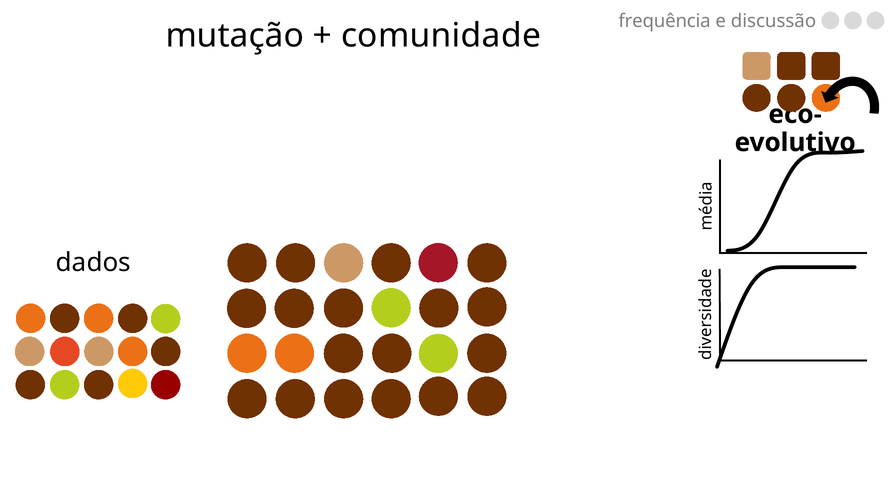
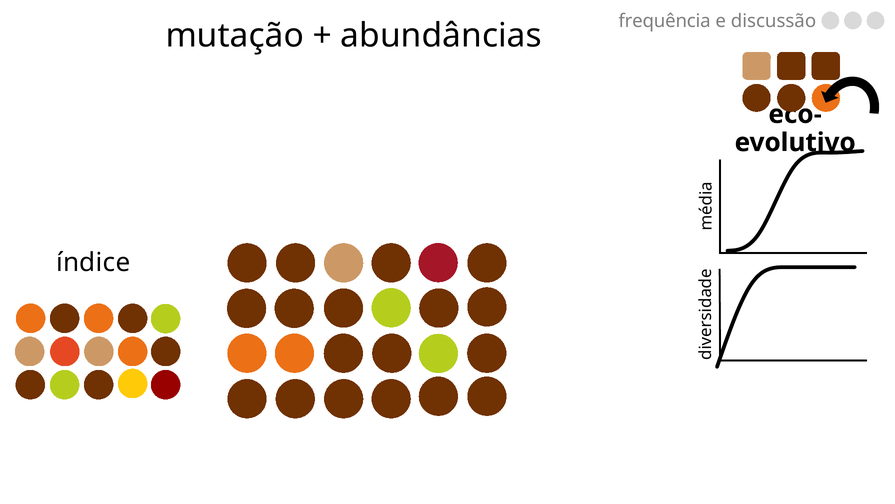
comunidade: comunidade -> abundâncias
dados: dados -> índice
